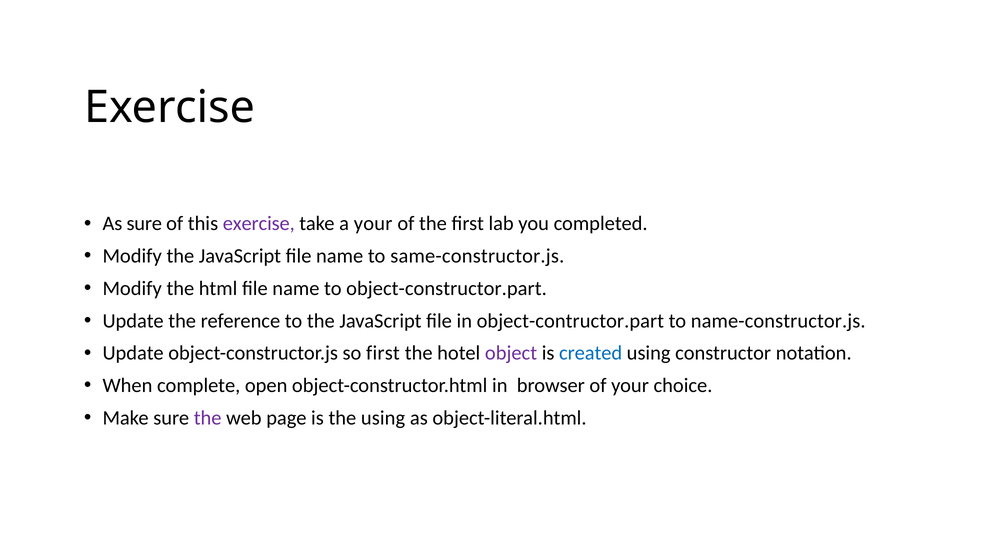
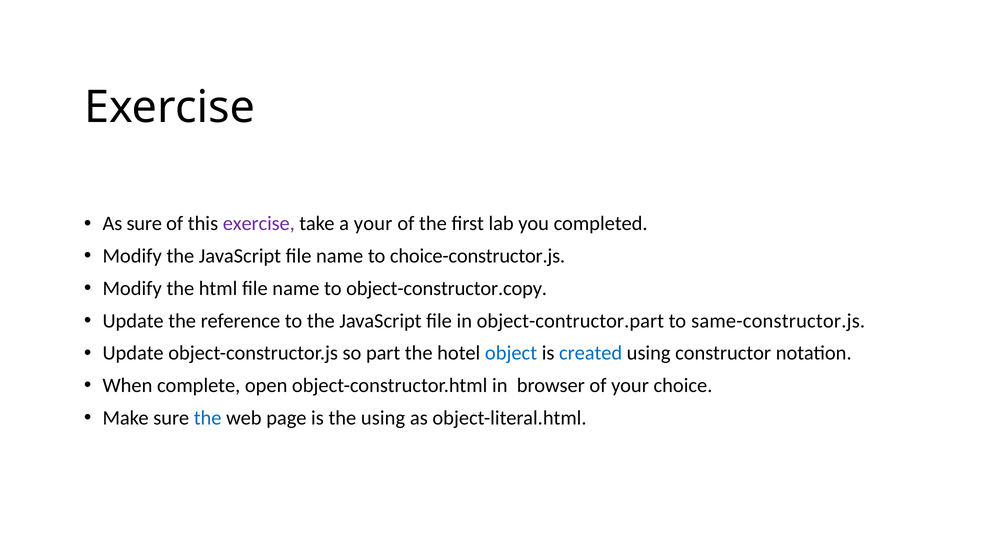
same-constructor.js: same-constructor.js -> choice-constructor.js
object-constructor.part: object-constructor.part -> object-constructor.copy
name-constructor.js: name-constructor.js -> same-constructor.js
so first: first -> part
object colour: purple -> blue
the at (208, 417) colour: purple -> blue
